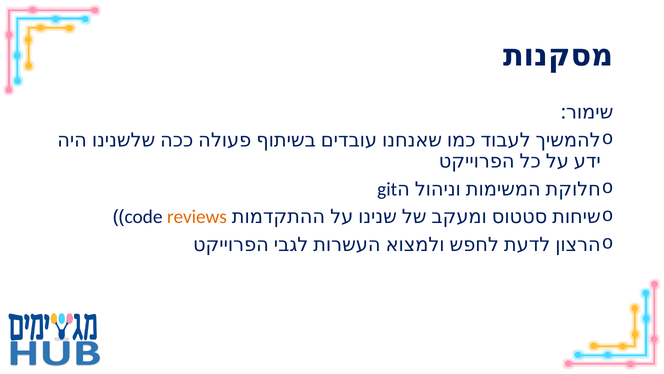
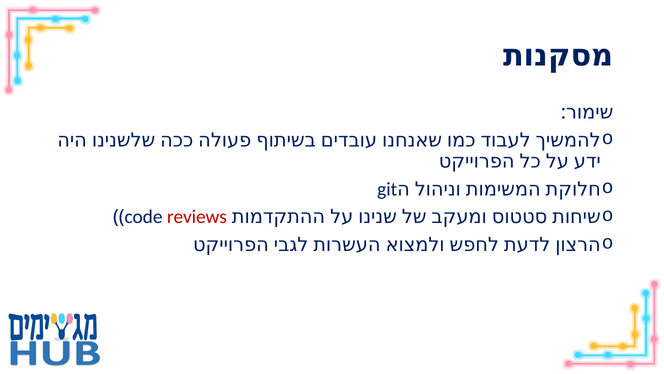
reviews colour: orange -> red
